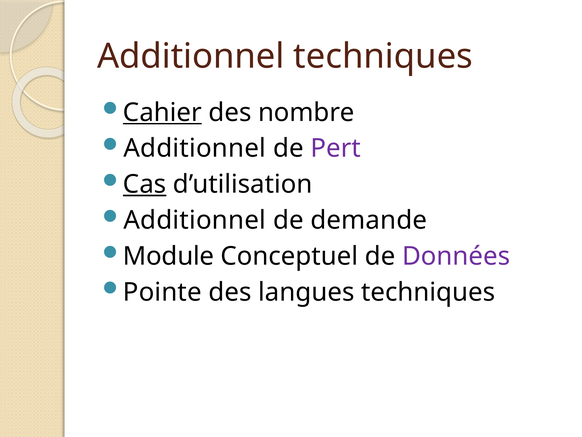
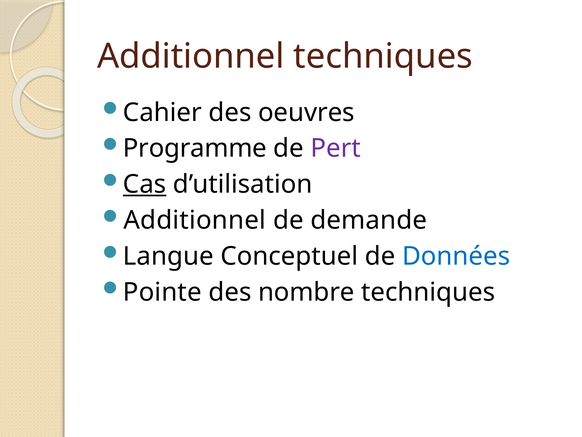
Cahier underline: present -> none
nombre: nombre -> oeuvres
Additionnel at (195, 148): Additionnel -> Programme
Module: Module -> Langue
Données colour: purple -> blue
langues: langues -> nombre
